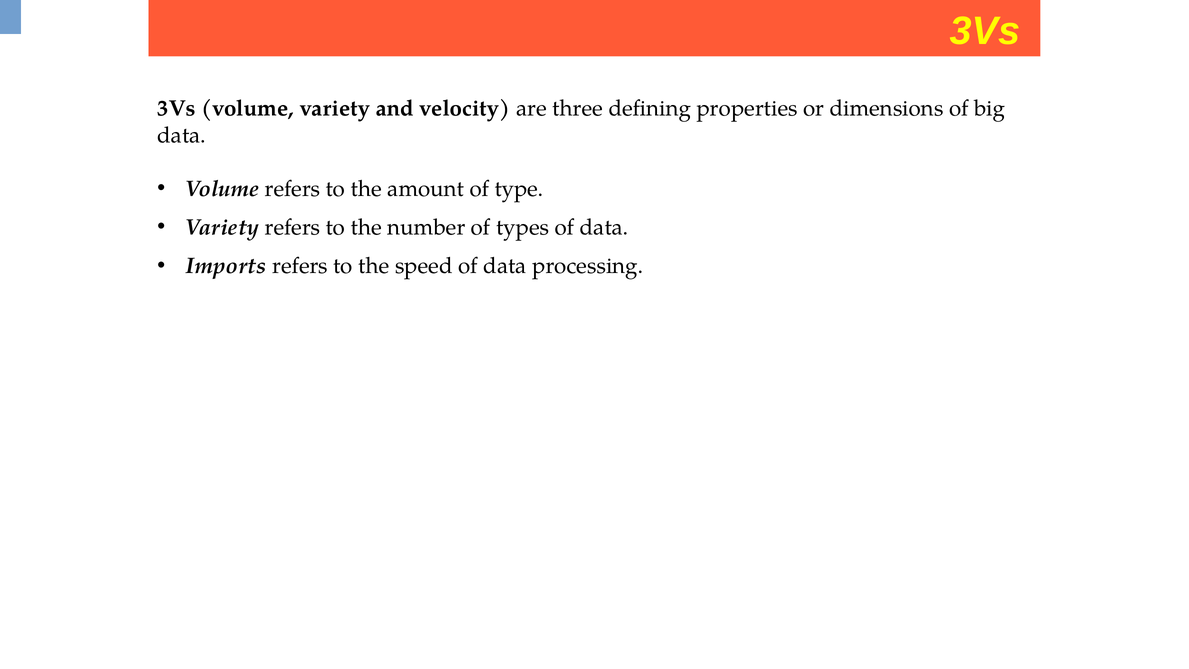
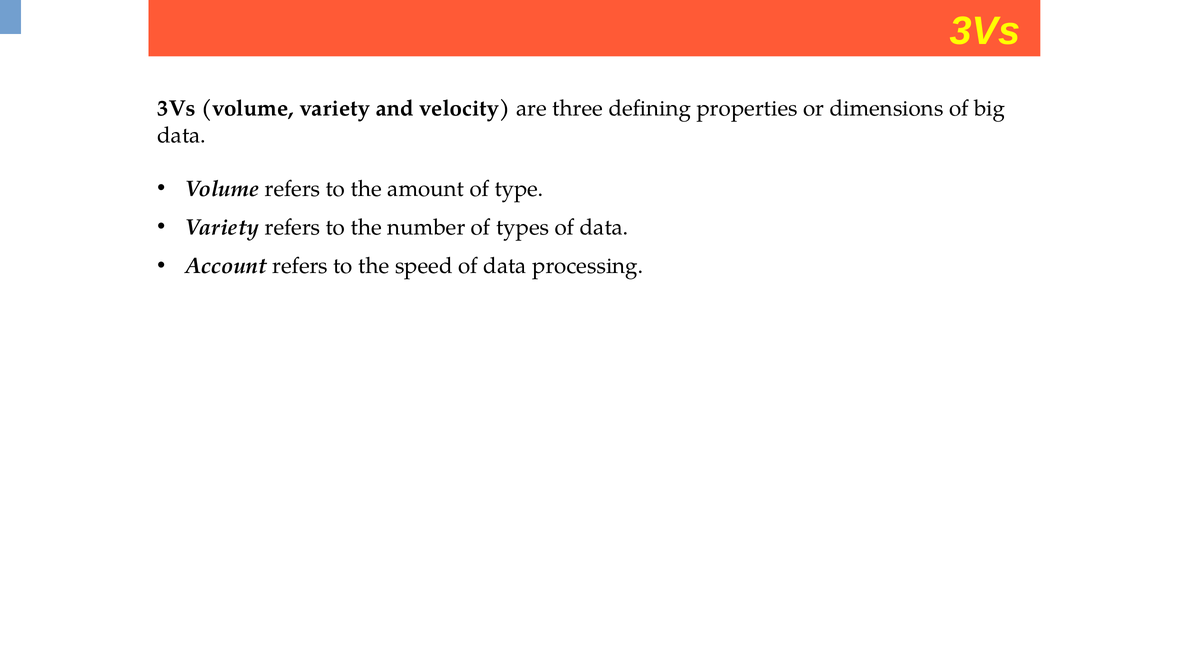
Imports: Imports -> Account
